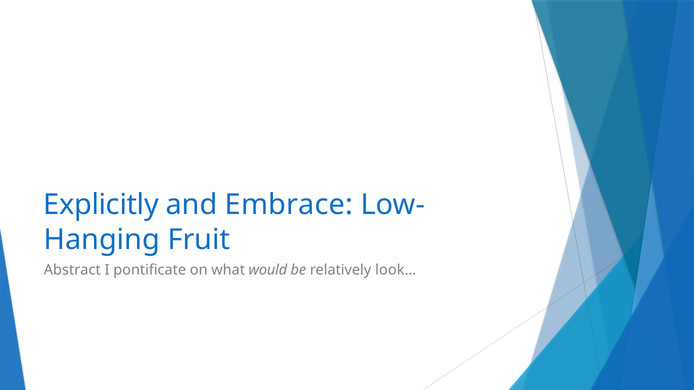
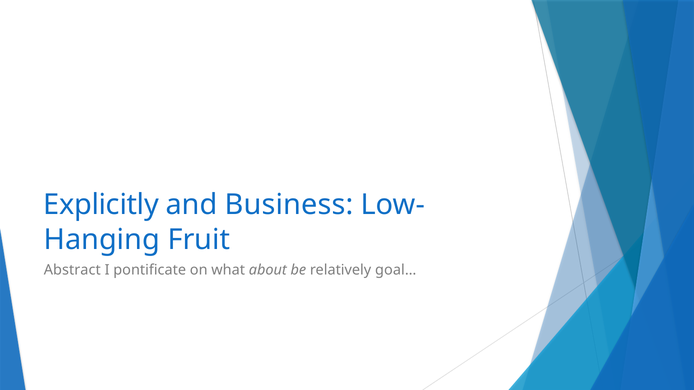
Embrace: Embrace -> Business
would: would -> about
look…: look… -> goal…
